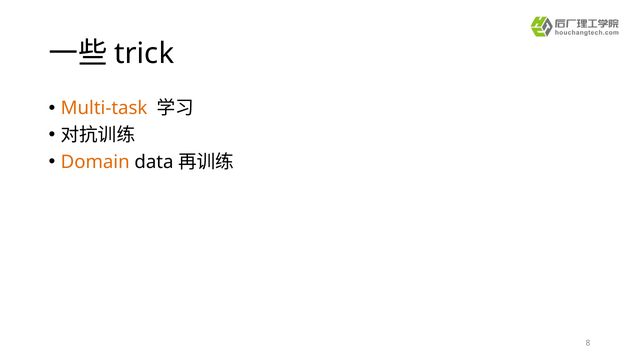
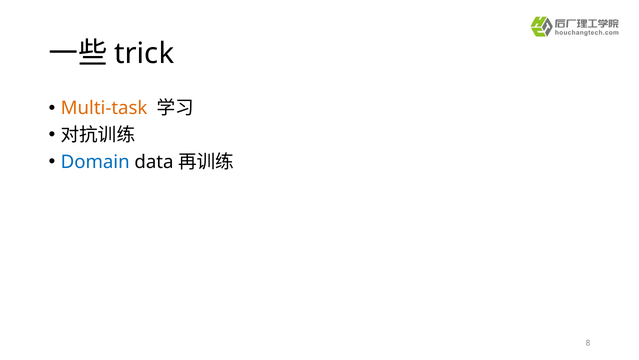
Domain colour: orange -> blue
